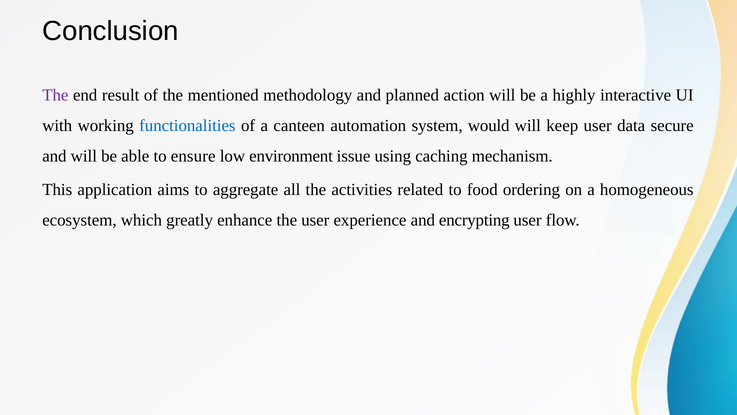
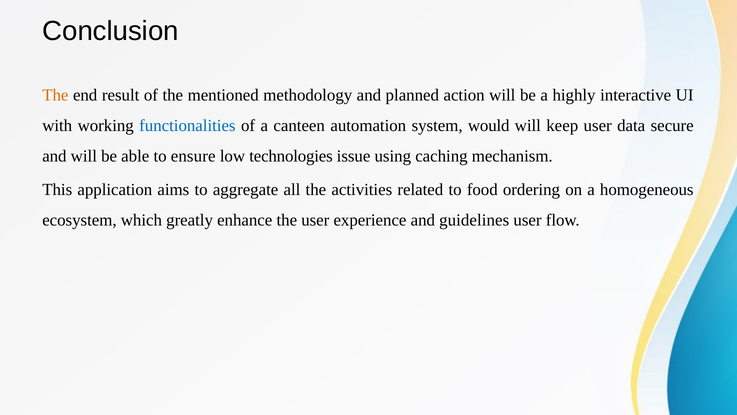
The at (55, 95) colour: purple -> orange
environment: environment -> technologies
encrypting: encrypting -> guidelines
